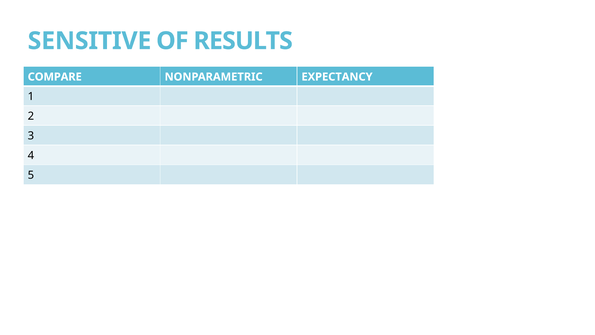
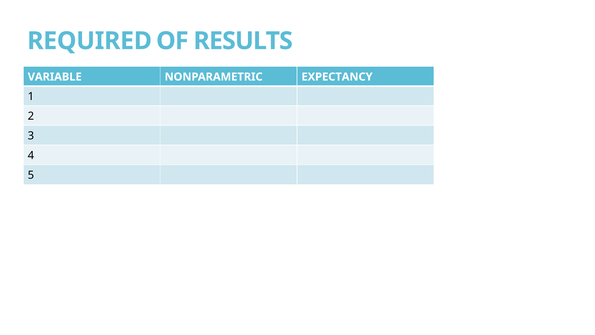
SENSITIVE: SENSITIVE -> REQUIRED
COMPARE: COMPARE -> VARIABLE
